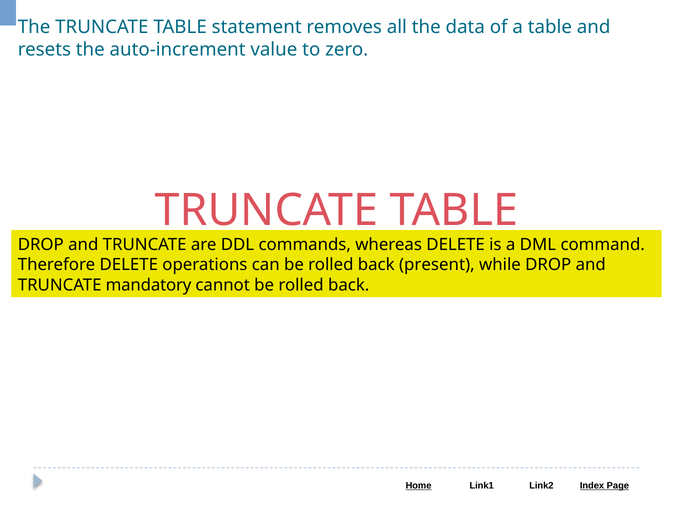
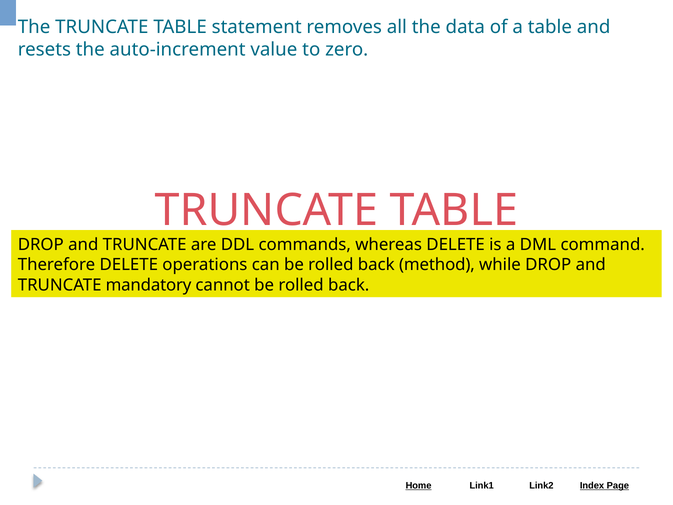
present: present -> method
